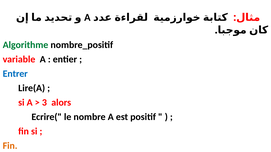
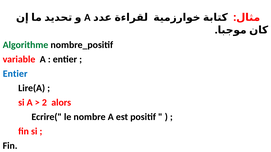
Entrer at (15, 74): Entrer -> Entier
3: 3 -> 2
Fin at (10, 146) colour: orange -> black
